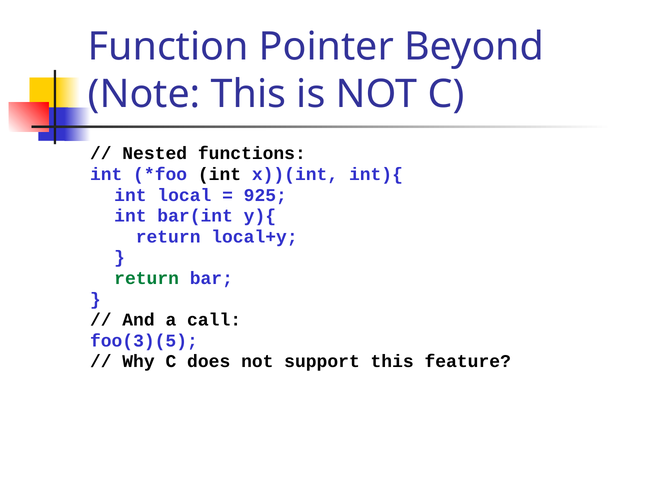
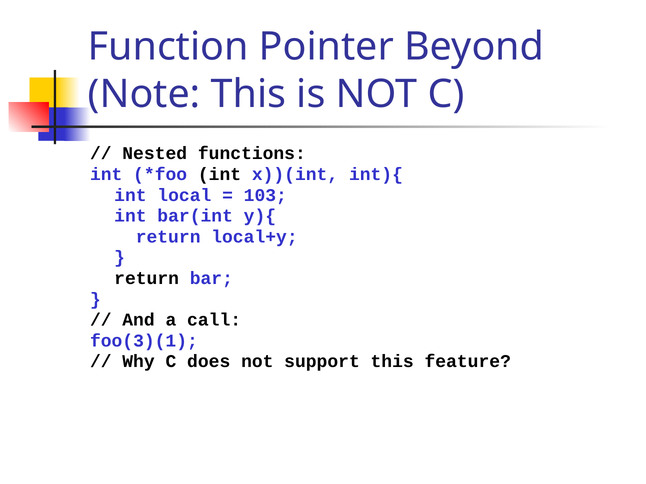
925: 925 -> 103
return at (147, 279) colour: green -> black
foo(3)(5: foo(3)(5 -> foo(3)(1
